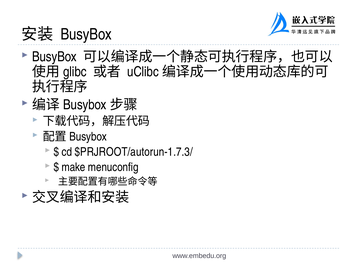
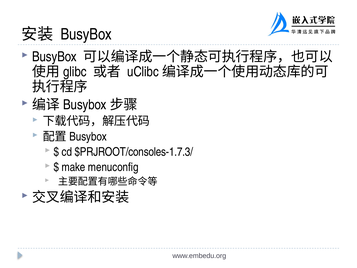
$PRJROOT/autorun-1.7.3/: $PRJROOT/autorun-1.7.3/ -> $PRJROOT/consoles-1.7.3/
